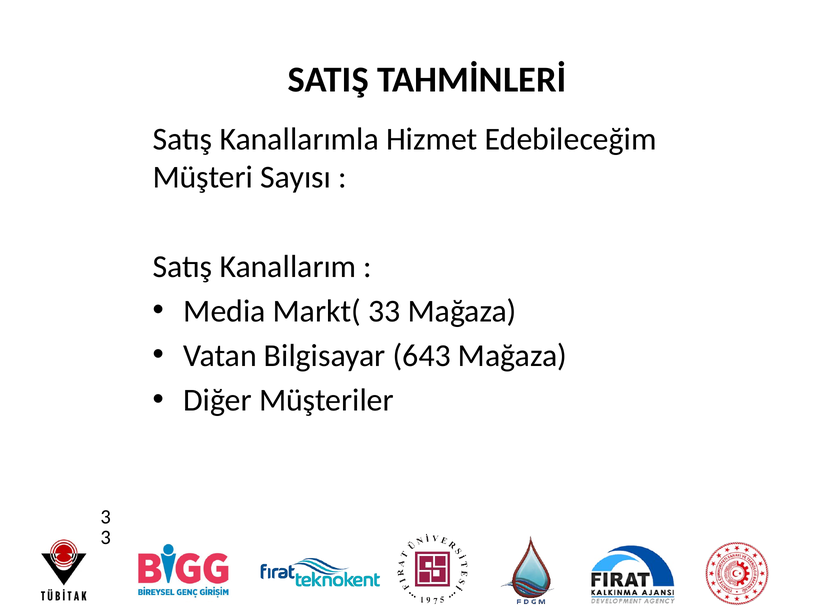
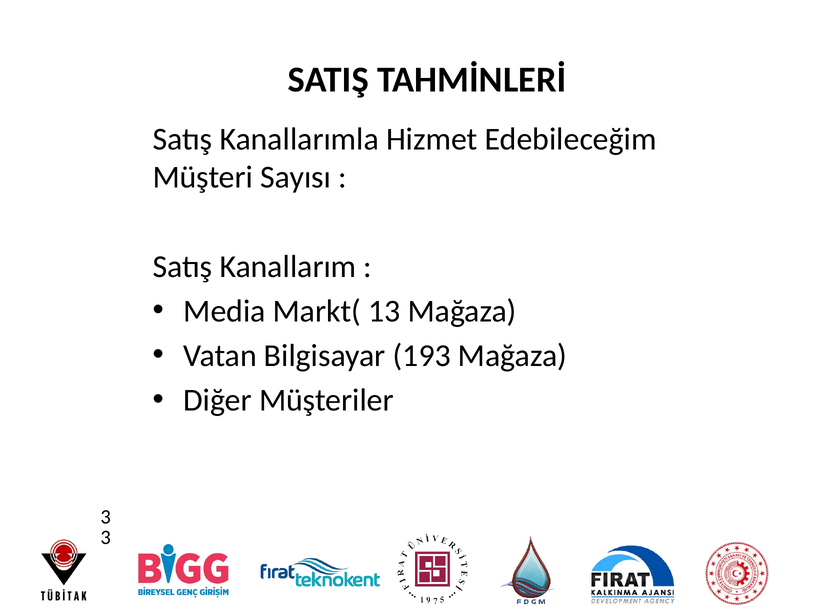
33: 33 -> 13
643: 643 -> 193
